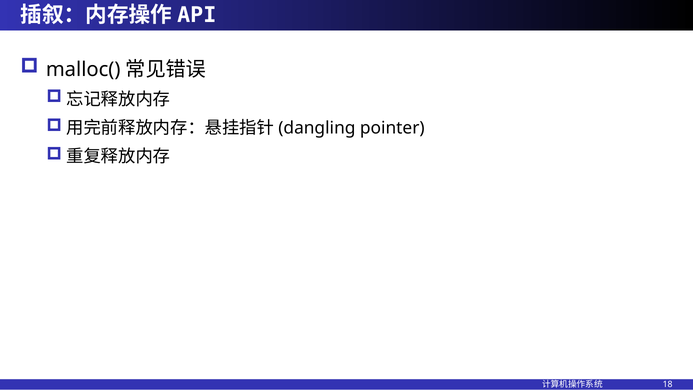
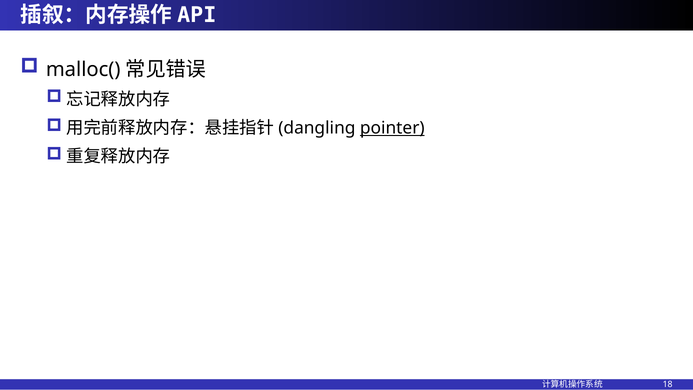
pointer underline: none -> present
